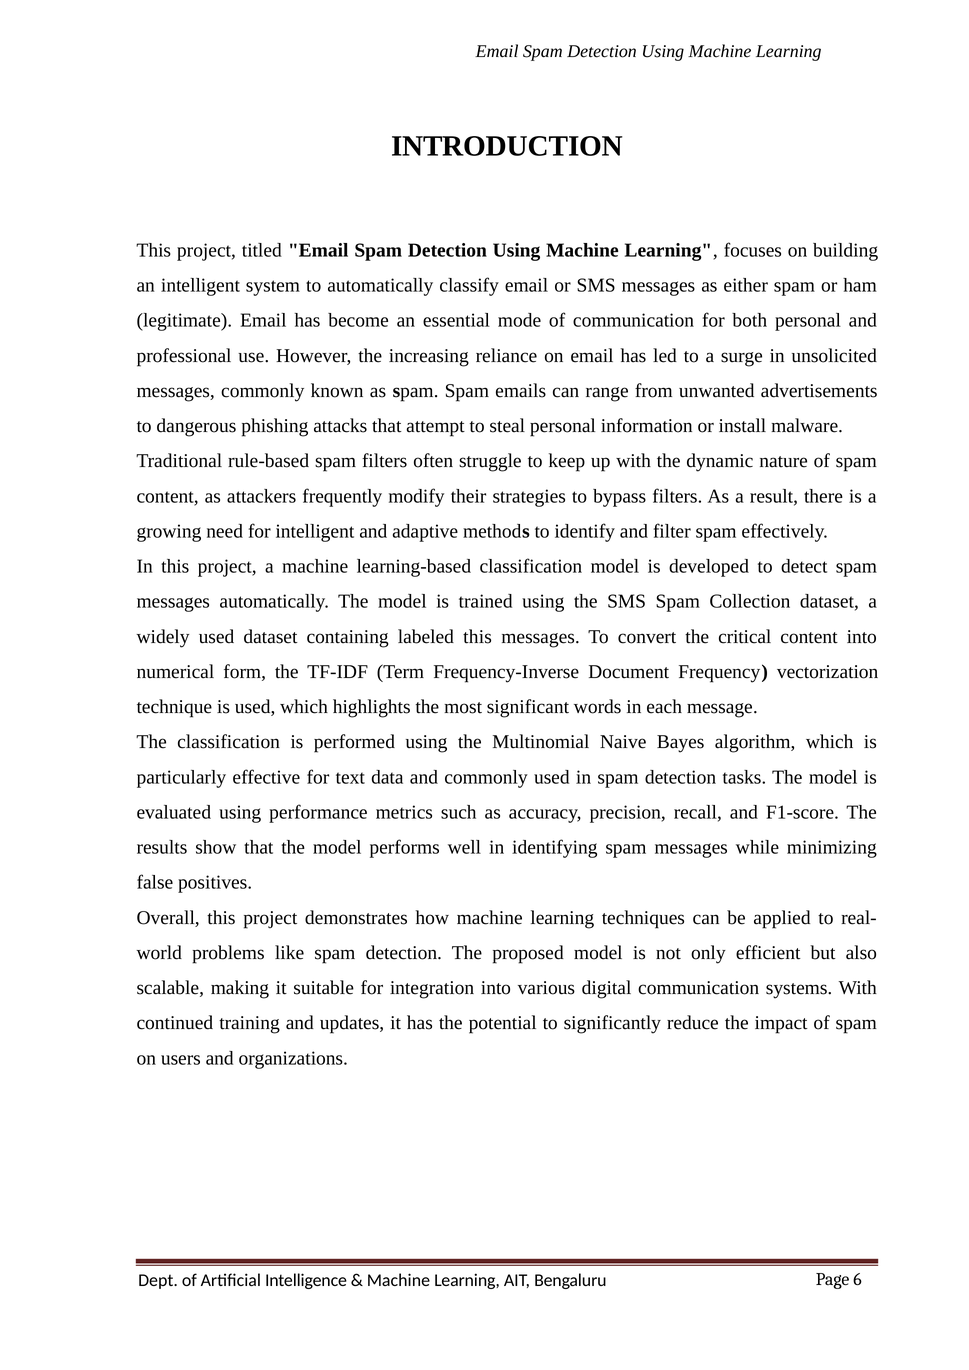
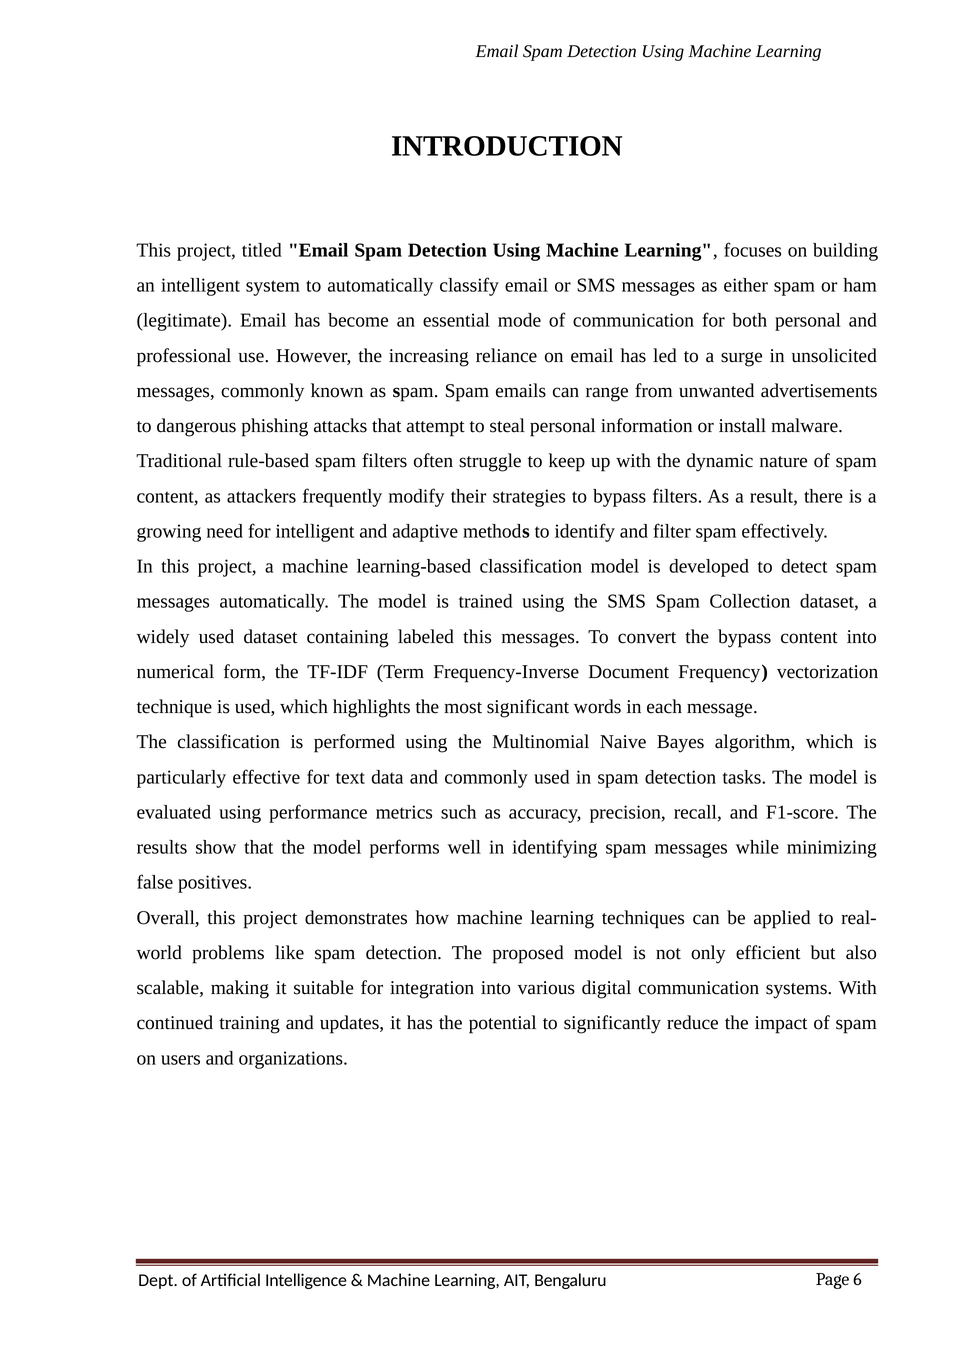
the critical: critical -> bypass
